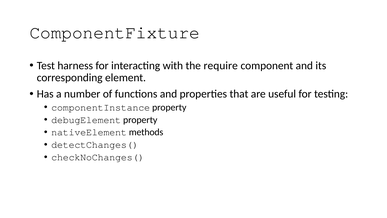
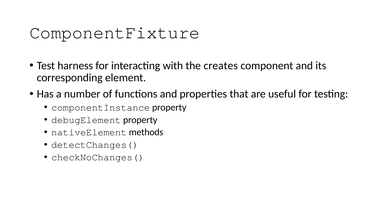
require: require -> creates
